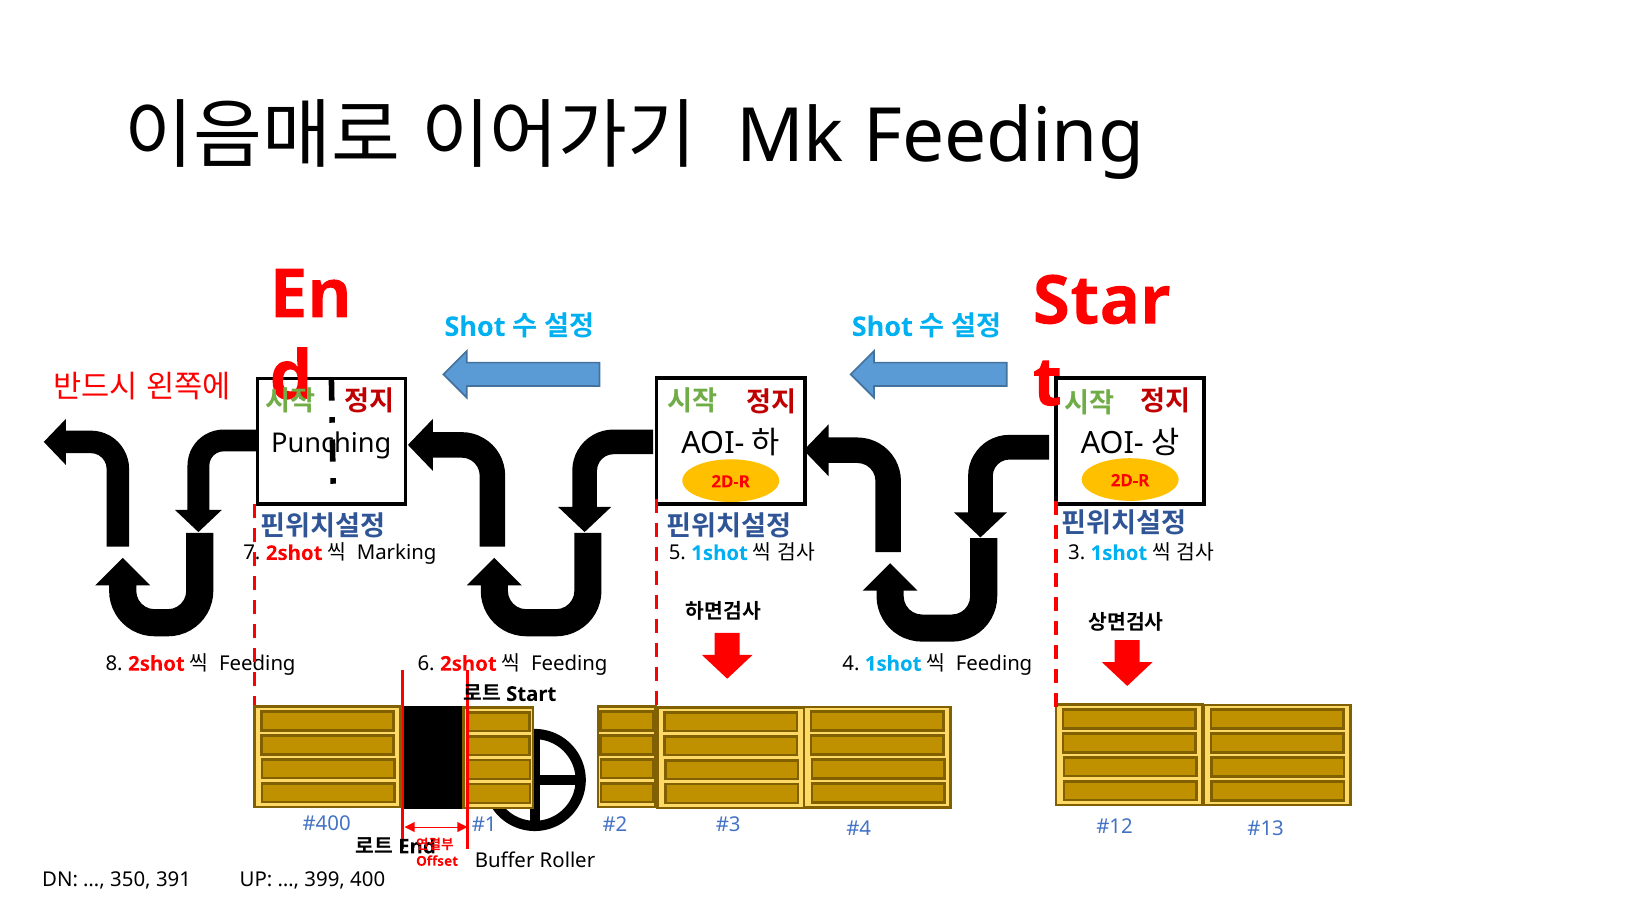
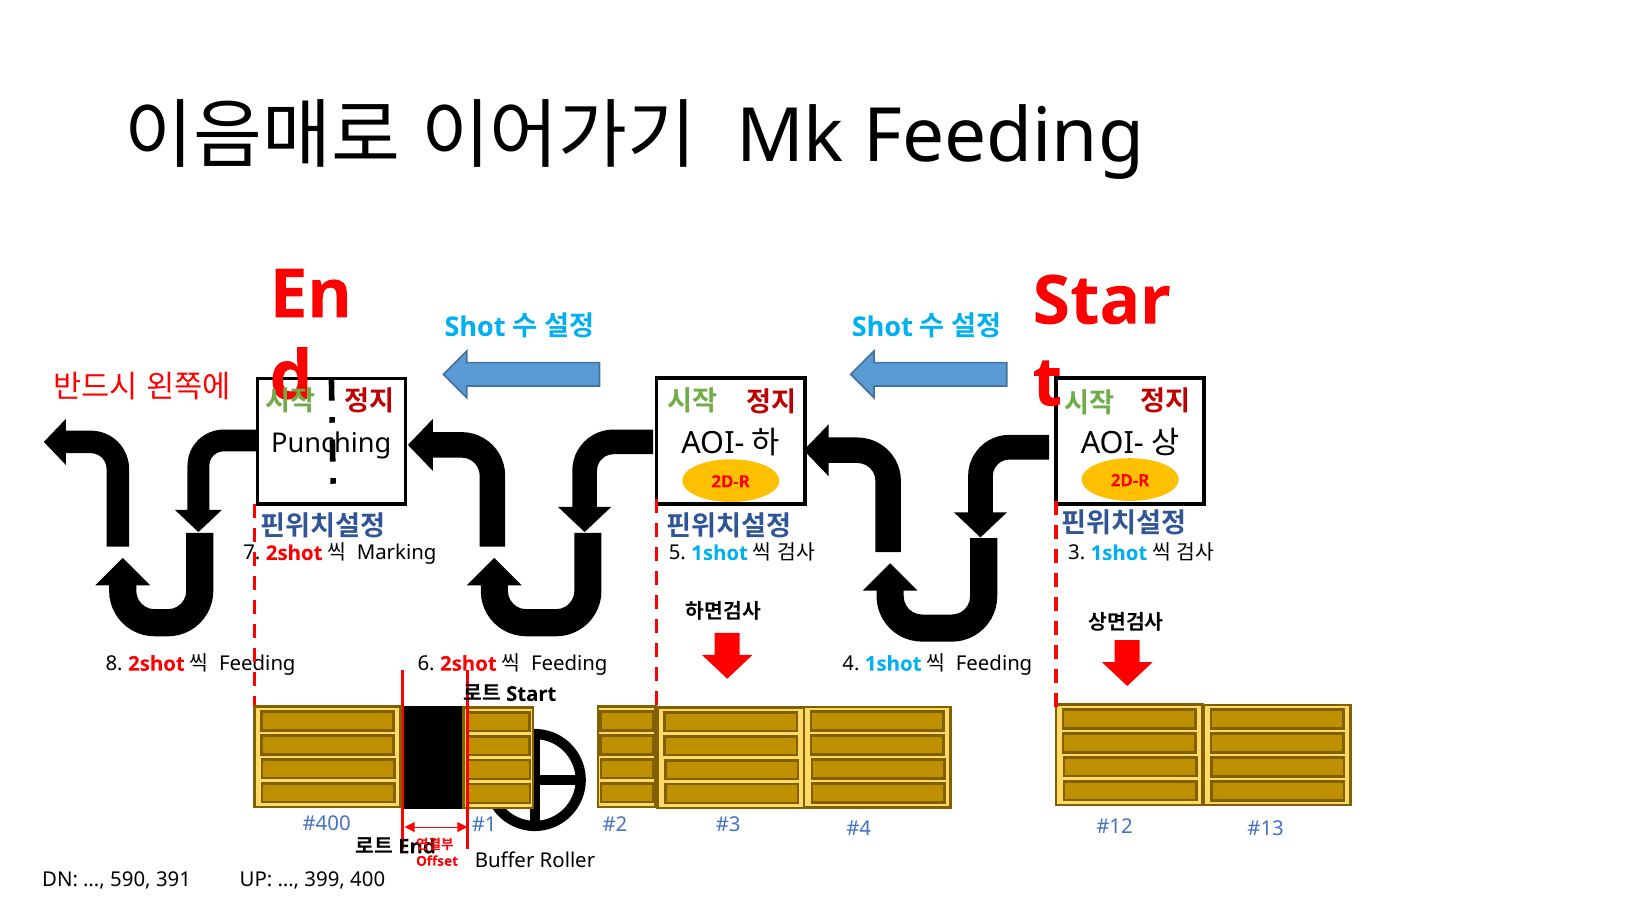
350: 350 -> 590
